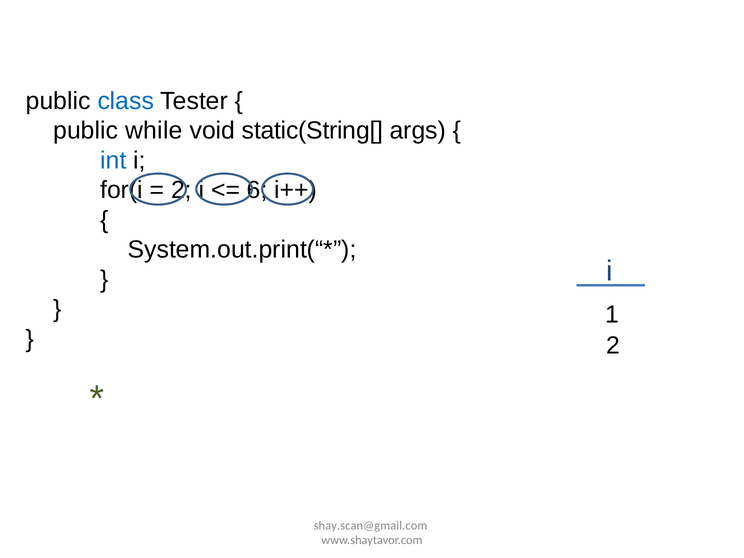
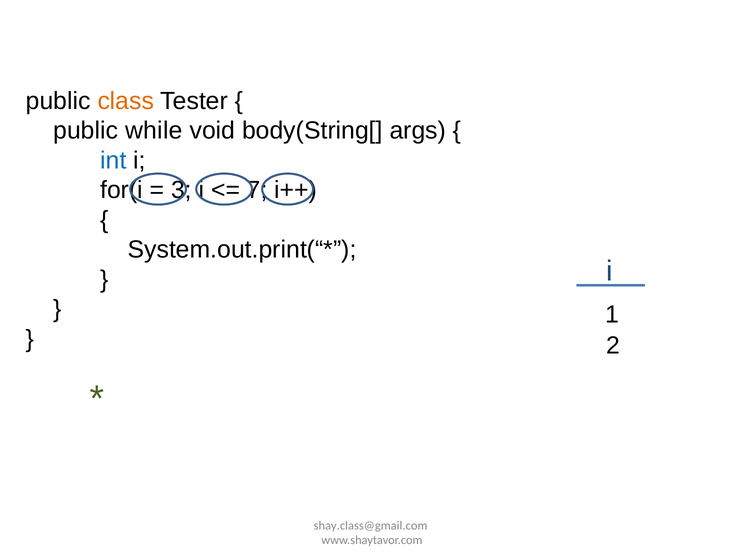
class colour: blue -> orange
static(String[: static(String[ -> body(String[
2 at (181, 190): 2 -> 3
6: 6 -> 7
shay.scan@gmail.com: shay.scan@gmail.com -> shay.class@gmail.com
